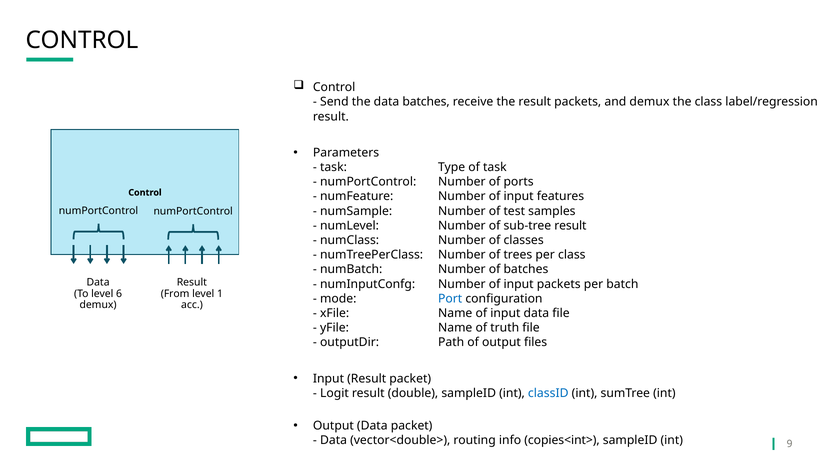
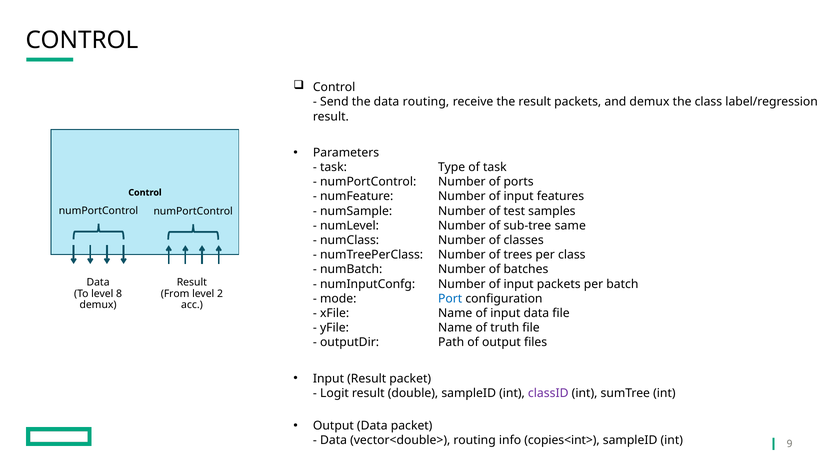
data batches: batches -> routing
sub-tree result: result -> same
6: 6 -> 8
1: 1 -> 2
classID colour: blue -> purple
